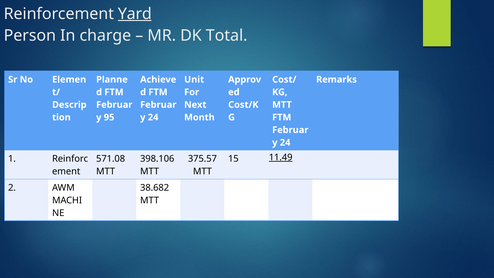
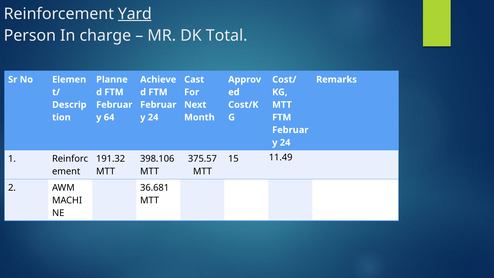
Unit: Unit -> Cast
95: 95 -> 64
571.08: 571.08 -> 191.32
11.49 underline: present -> none
38.682: 38.682 -> 36.681
